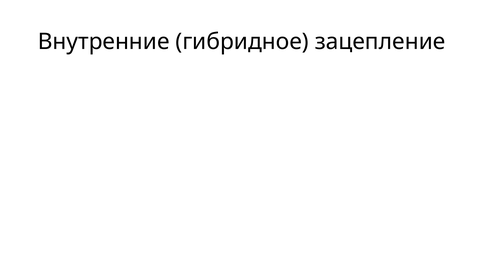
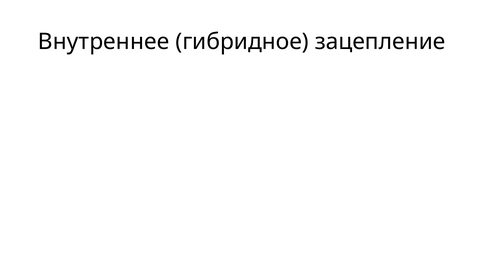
Внутренние: Внутренние -> Внутреннее
